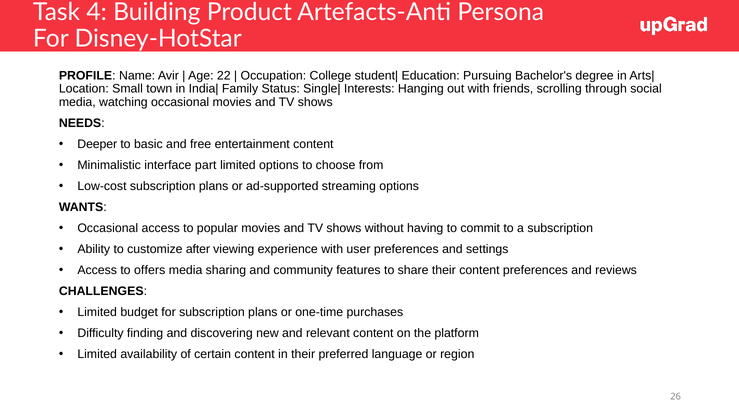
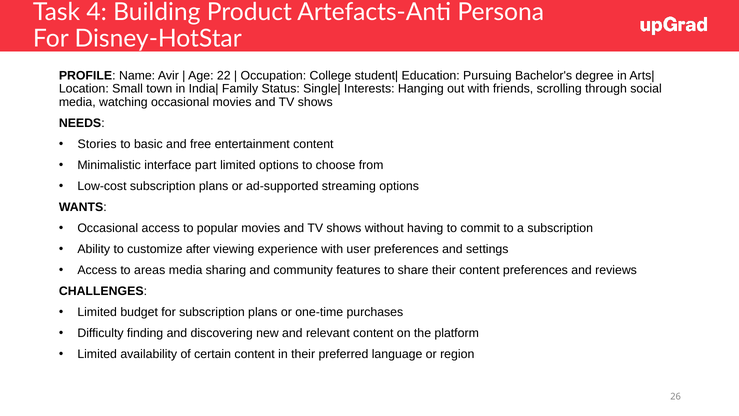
Deeper: Deeper -> Stories
offers: offers -> areas
